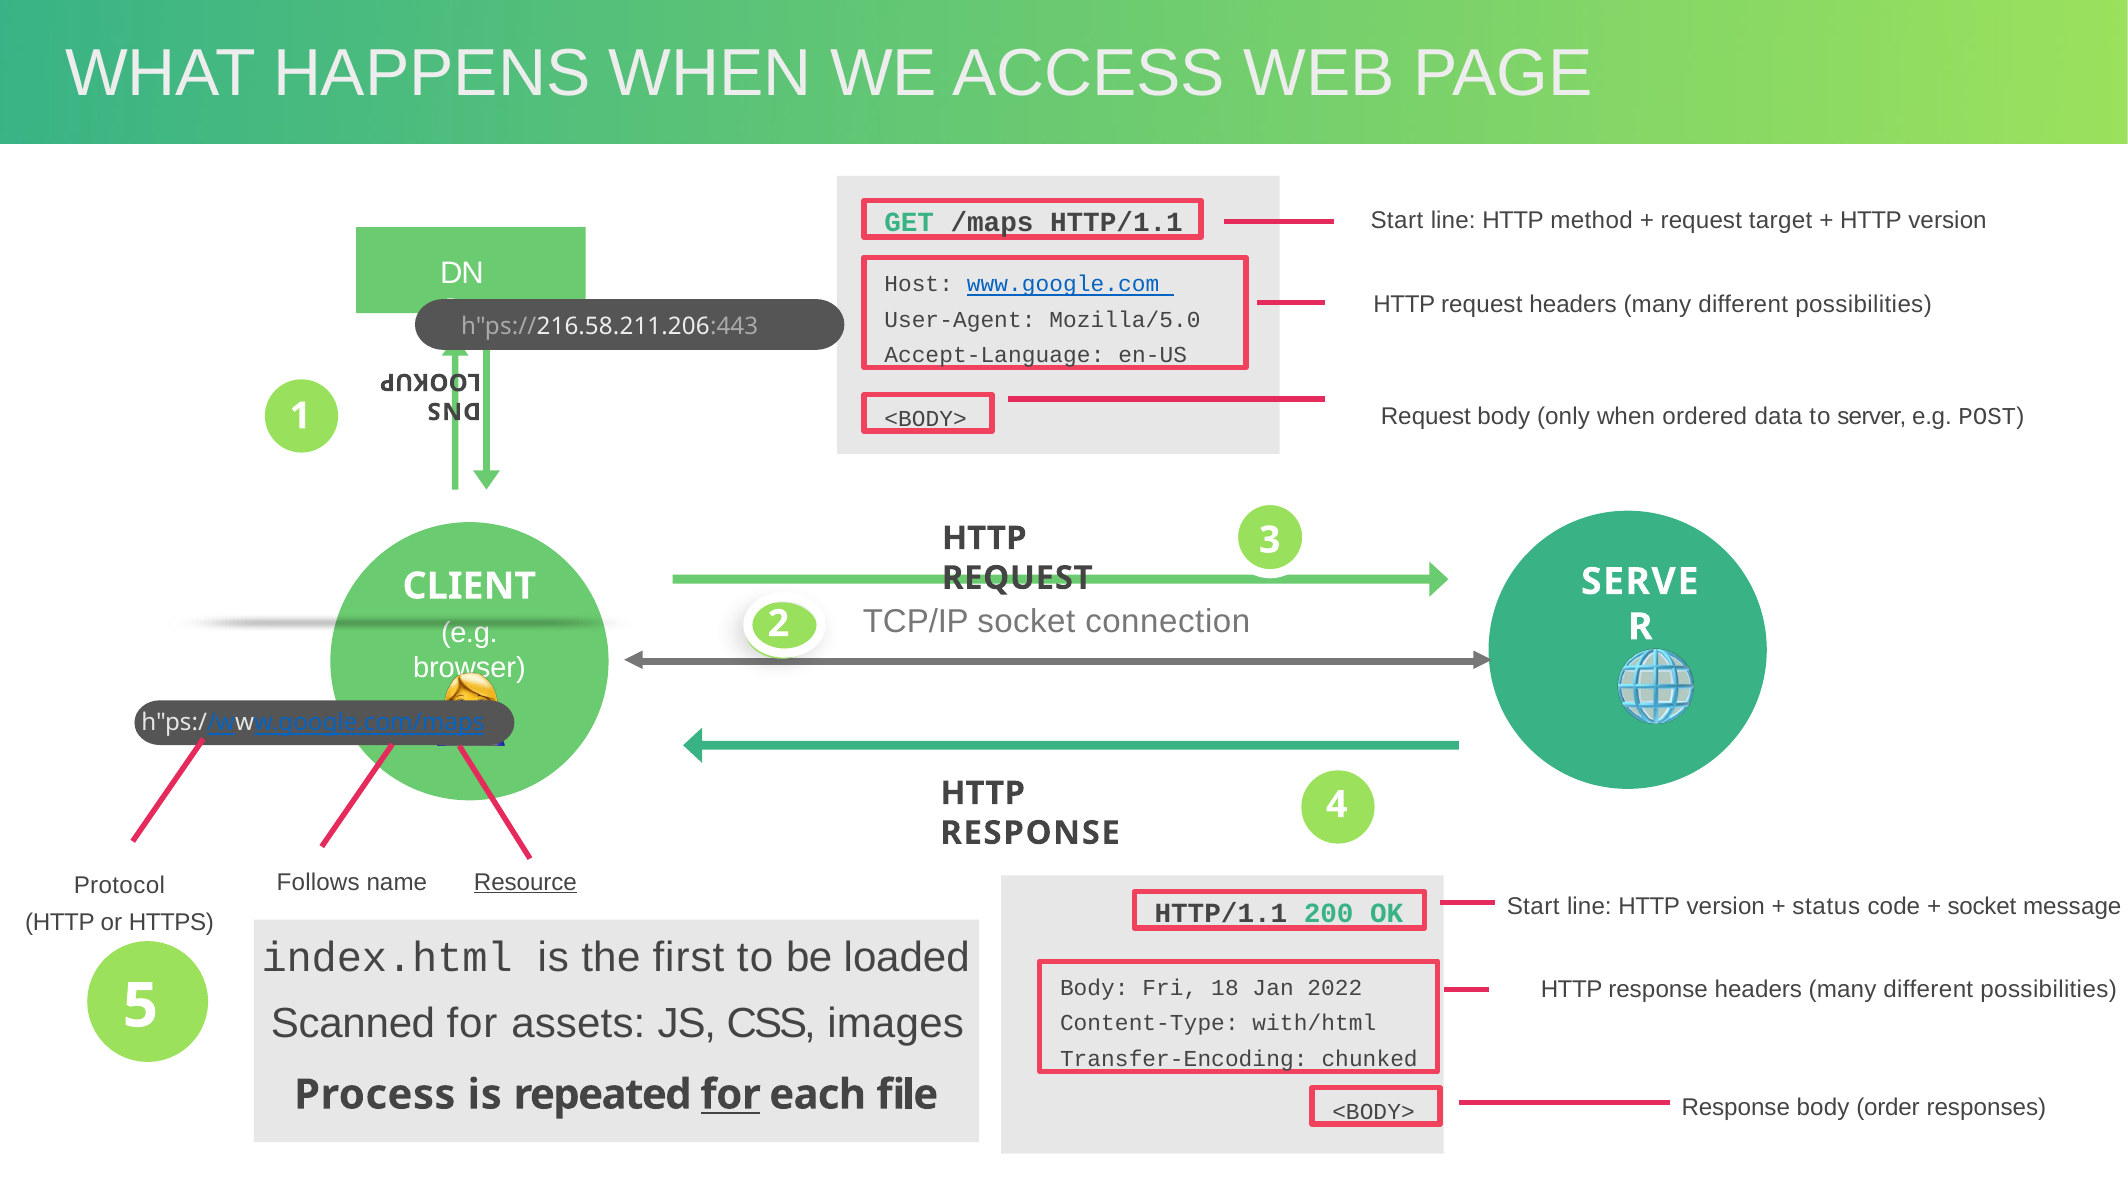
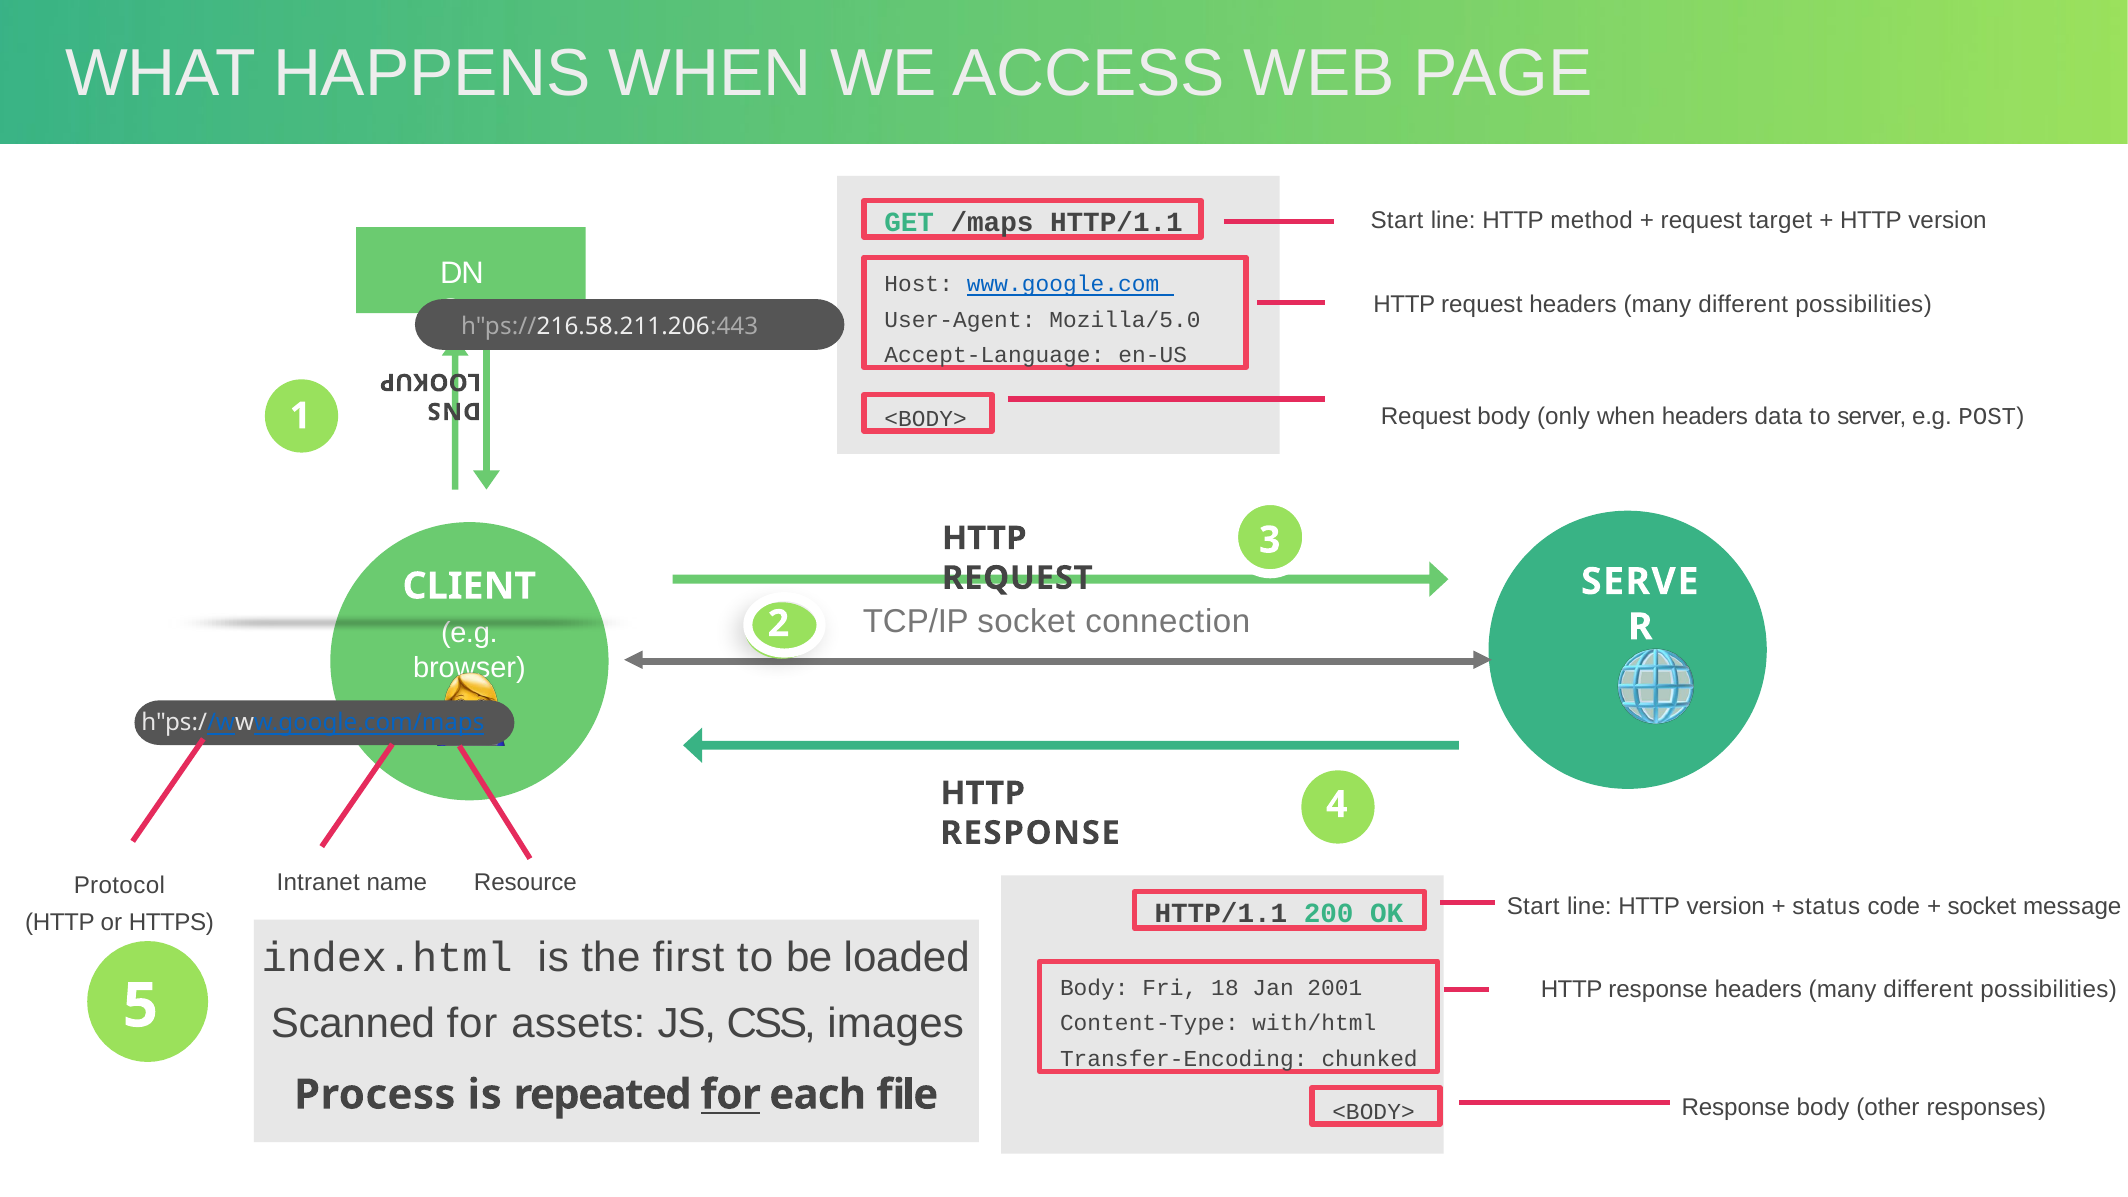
when ordered: ordered -> headers
Follows: Follows -> Intranet
Resource underline: present -> none
2022: 2022 -> 2001
order: order -> other
